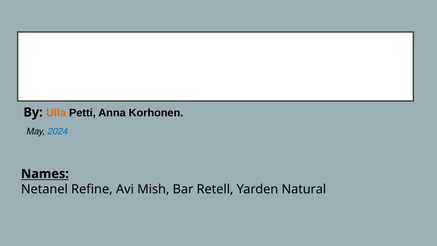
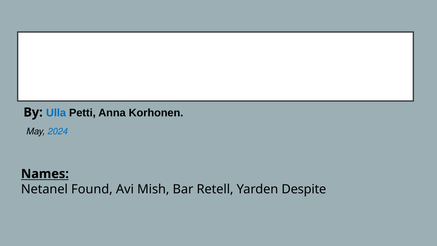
Ulla colour: orange -> blue
Refine: Refine -> Found
Natural: Natural -> Despite
